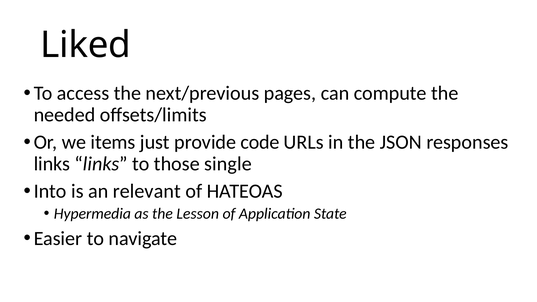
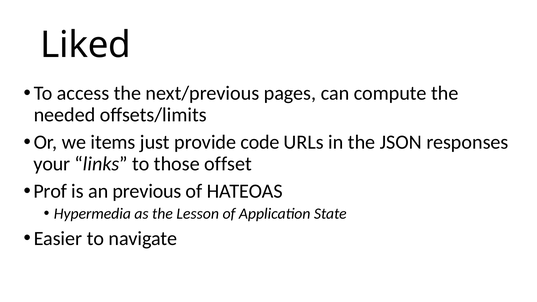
links at (52, 164): links -> your
single: single -> offset
Into: Into -> Prof
relevant: relevant -> previous
